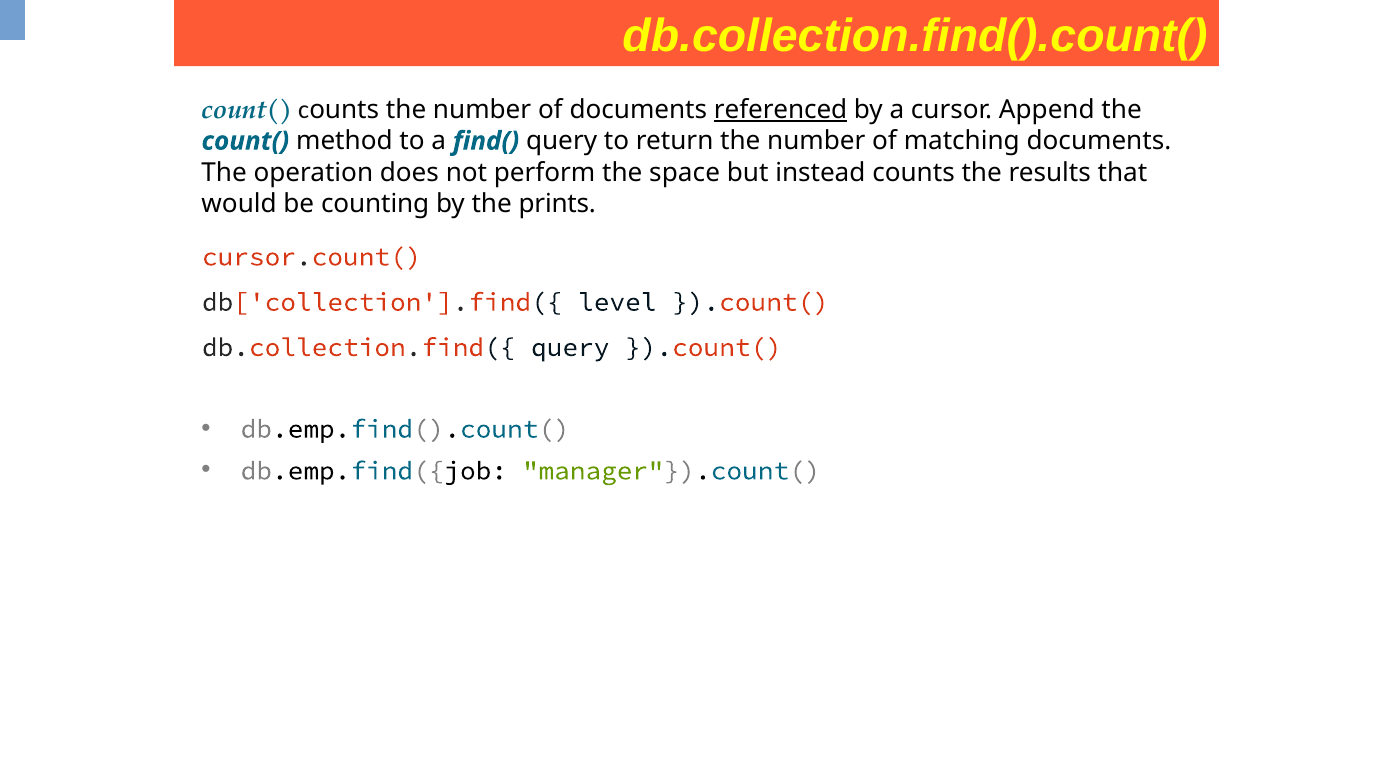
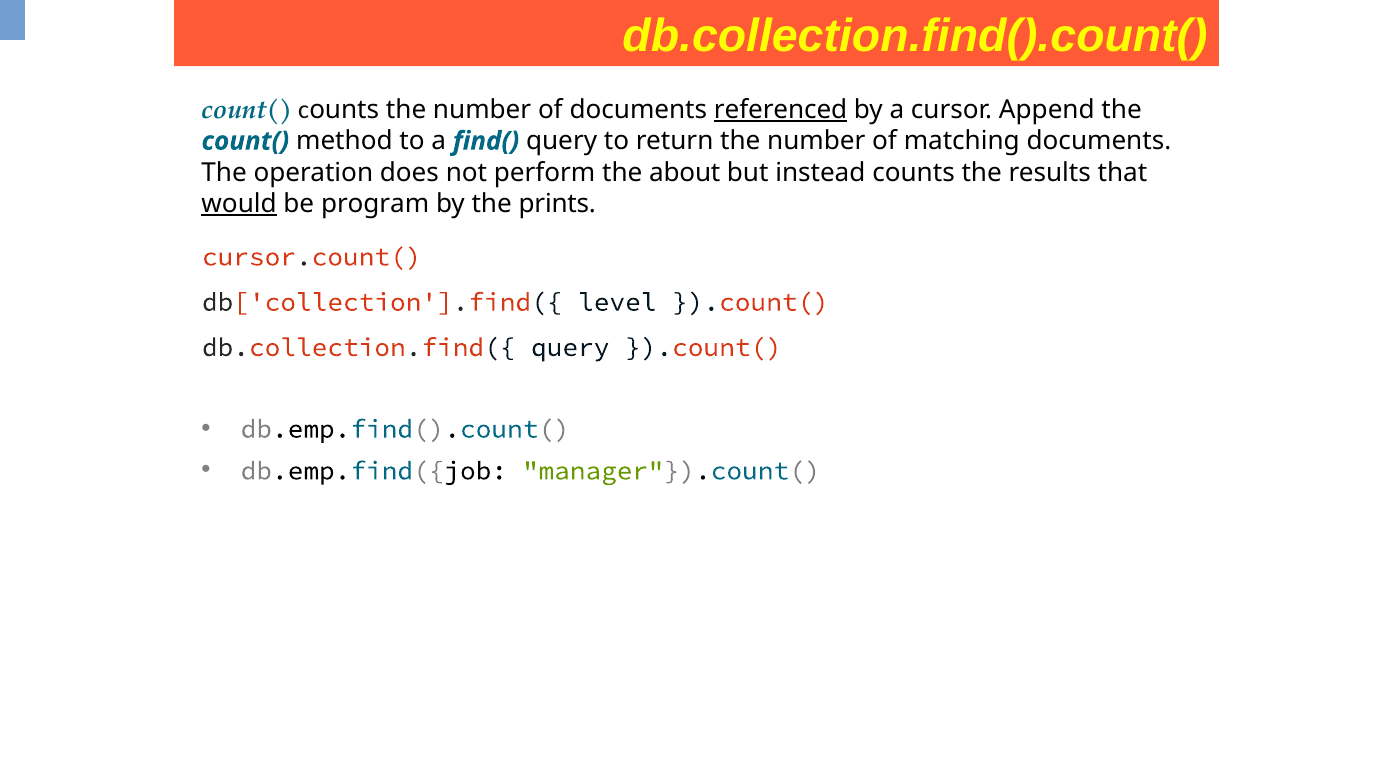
space: space -> about
would underline: none -> present
counting: counting -> program
